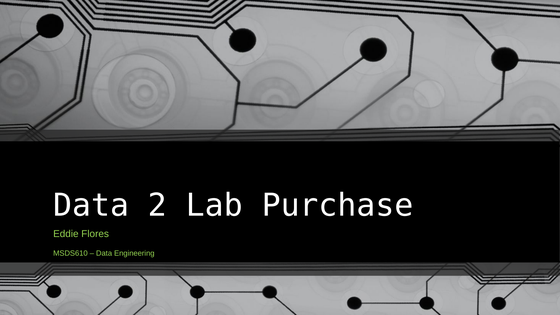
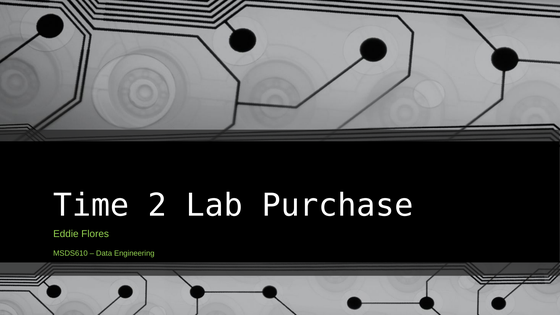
Data at (91, 205): Data -> Time
